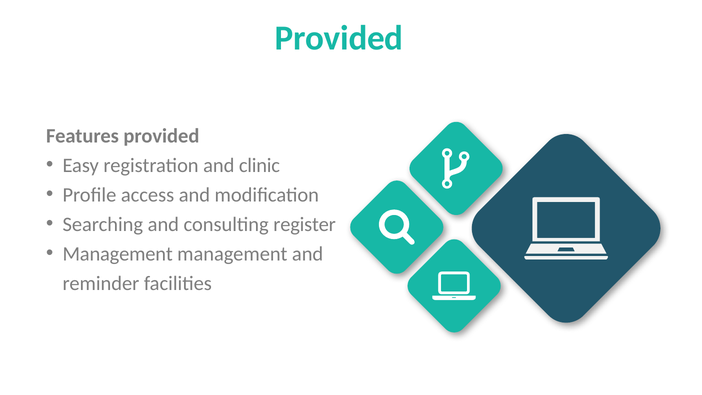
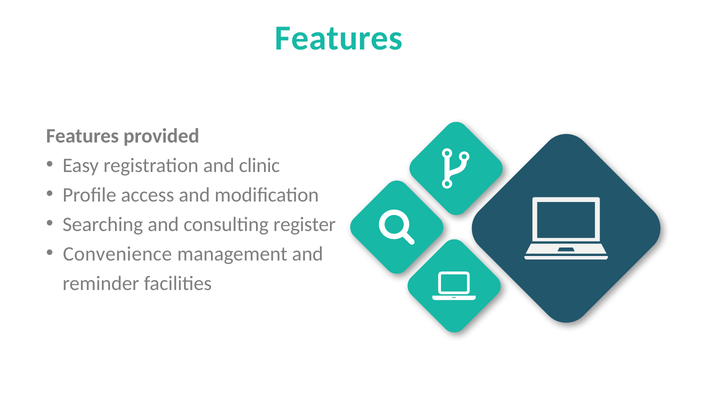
Provided at (339, 38): Provided -> Features
Management at (118, 254): Management -> Convenience
